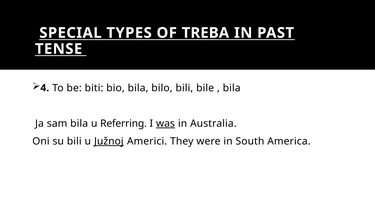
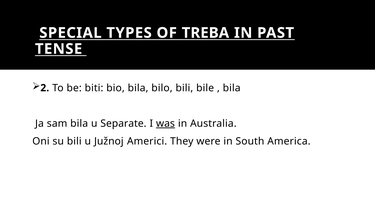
4: 4 -> 2
Referring: Referring -> Separate
Južnoj underline: present -> none
